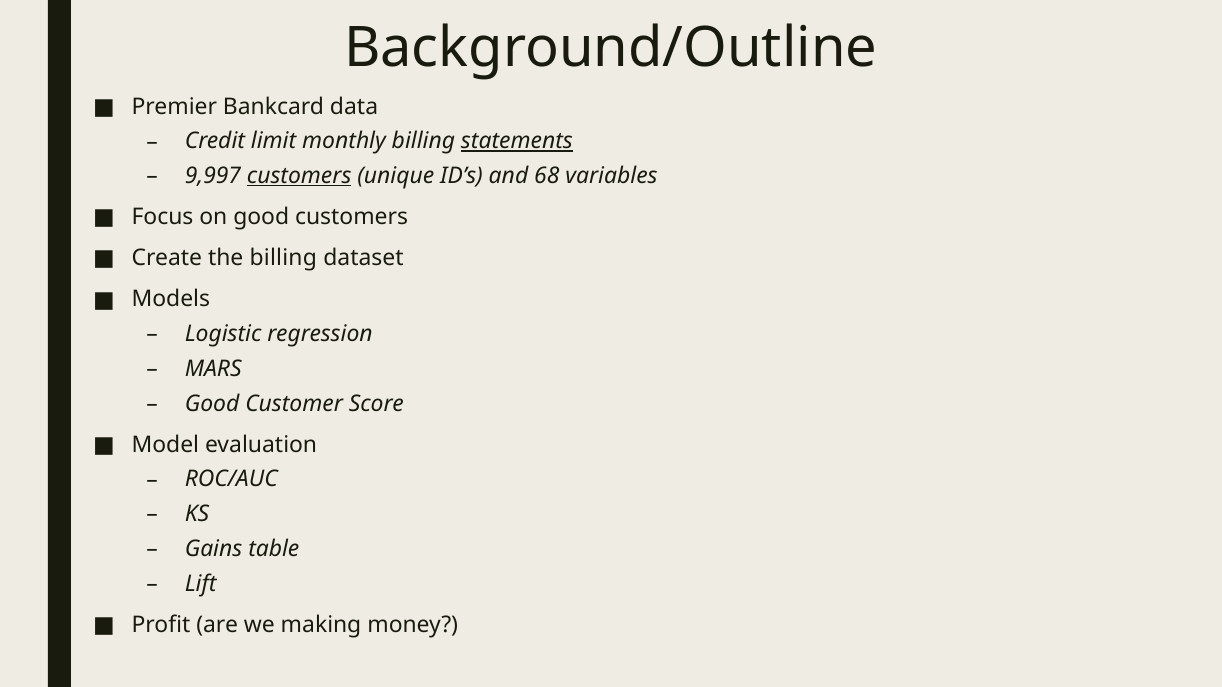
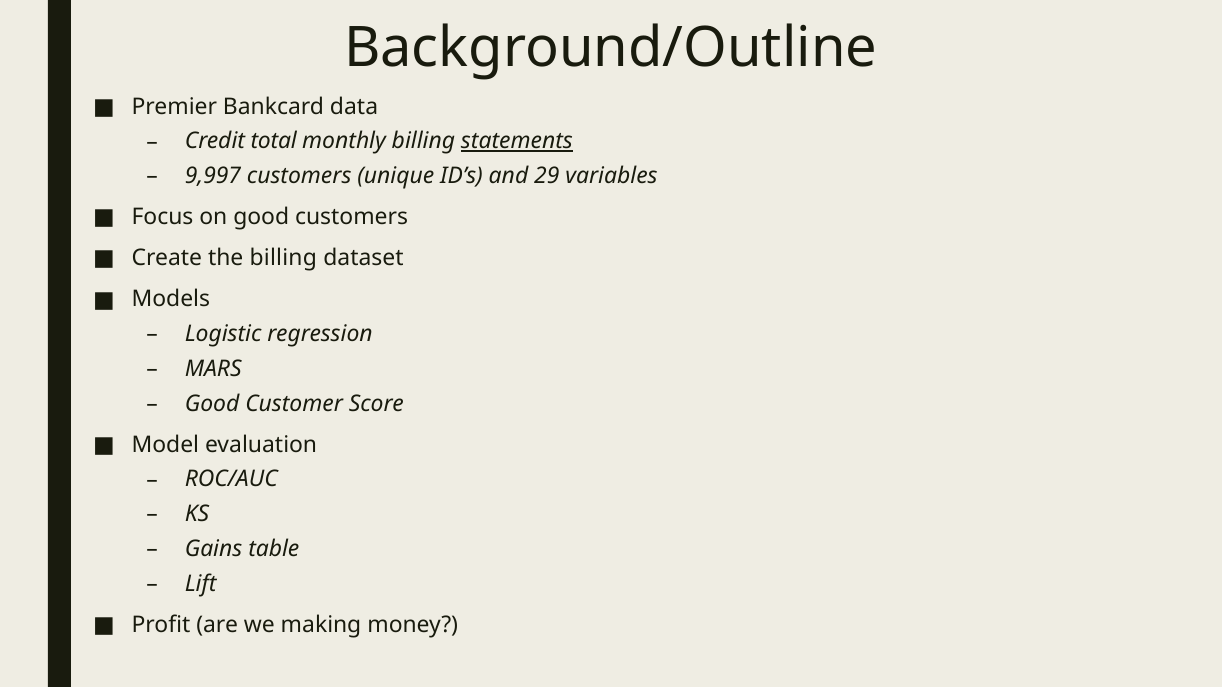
limit: limit -> total
customers at (299, 176) underline: present -> none
68: 68 -> 29
